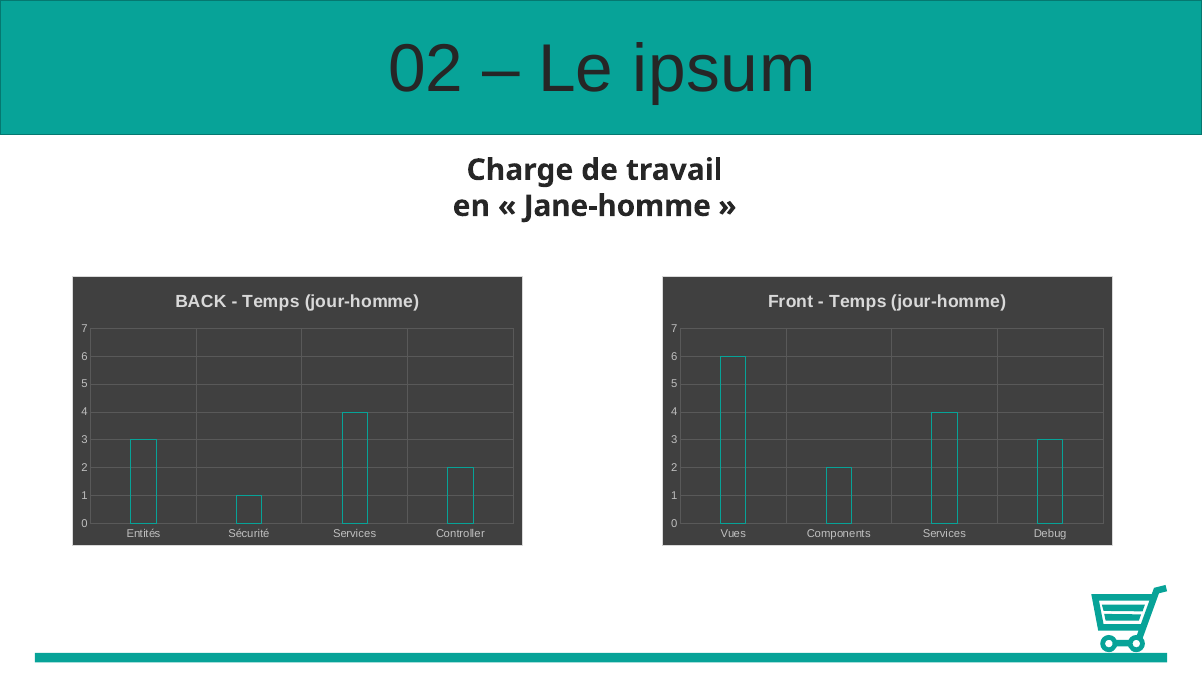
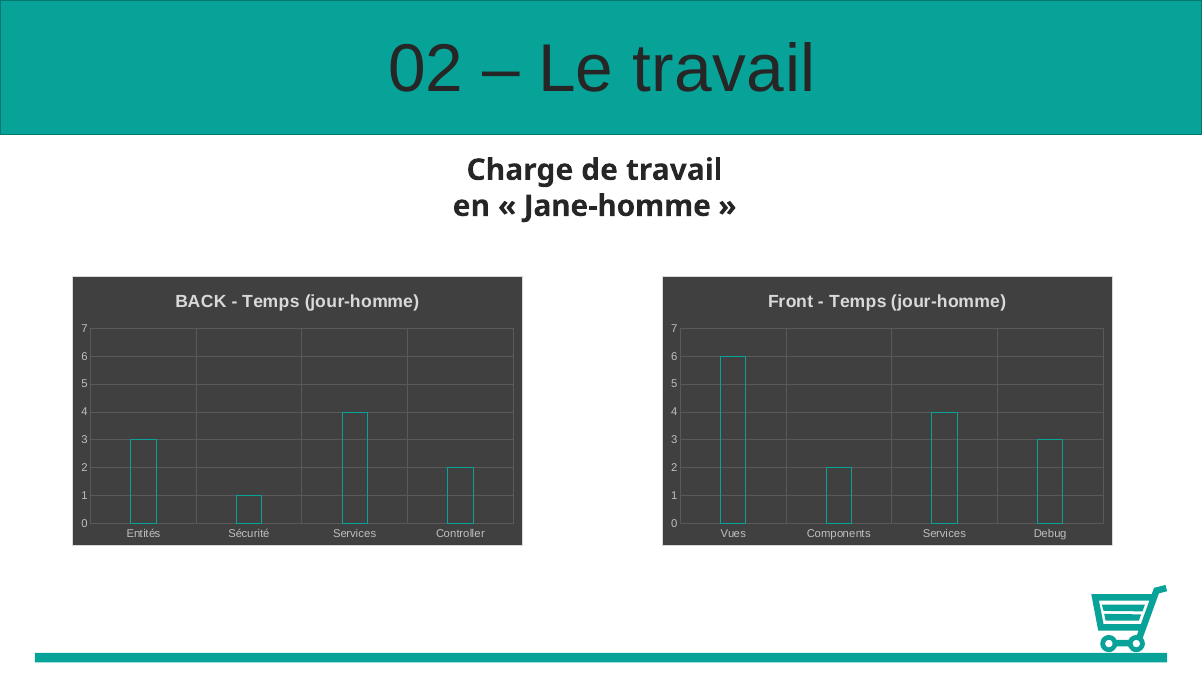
Le ipsum: ipsum -> travail
